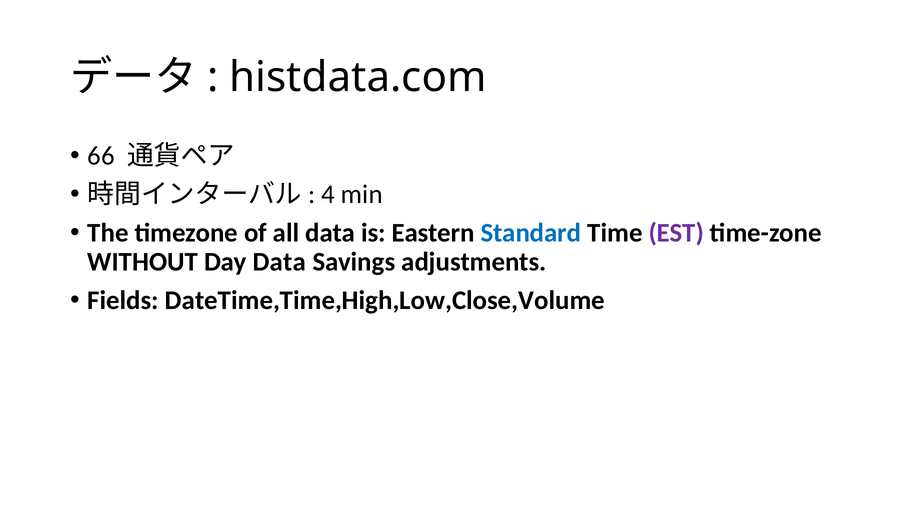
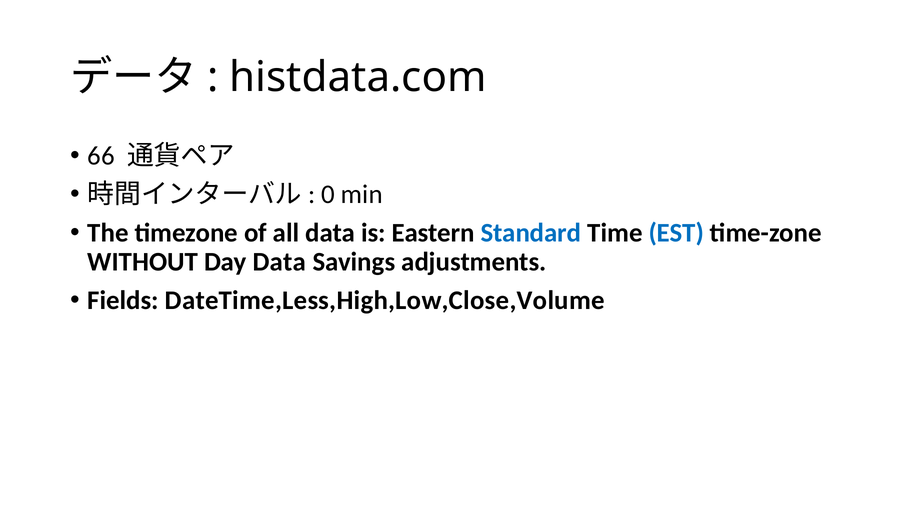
4: 4 -> 0
EST colour: purple -> blue
DateTime,Time,High,Low,Close,Volume: DateTime,Time,High,Low,Close,Volume -> DateTime,Less,High,Low,Close,Volume
